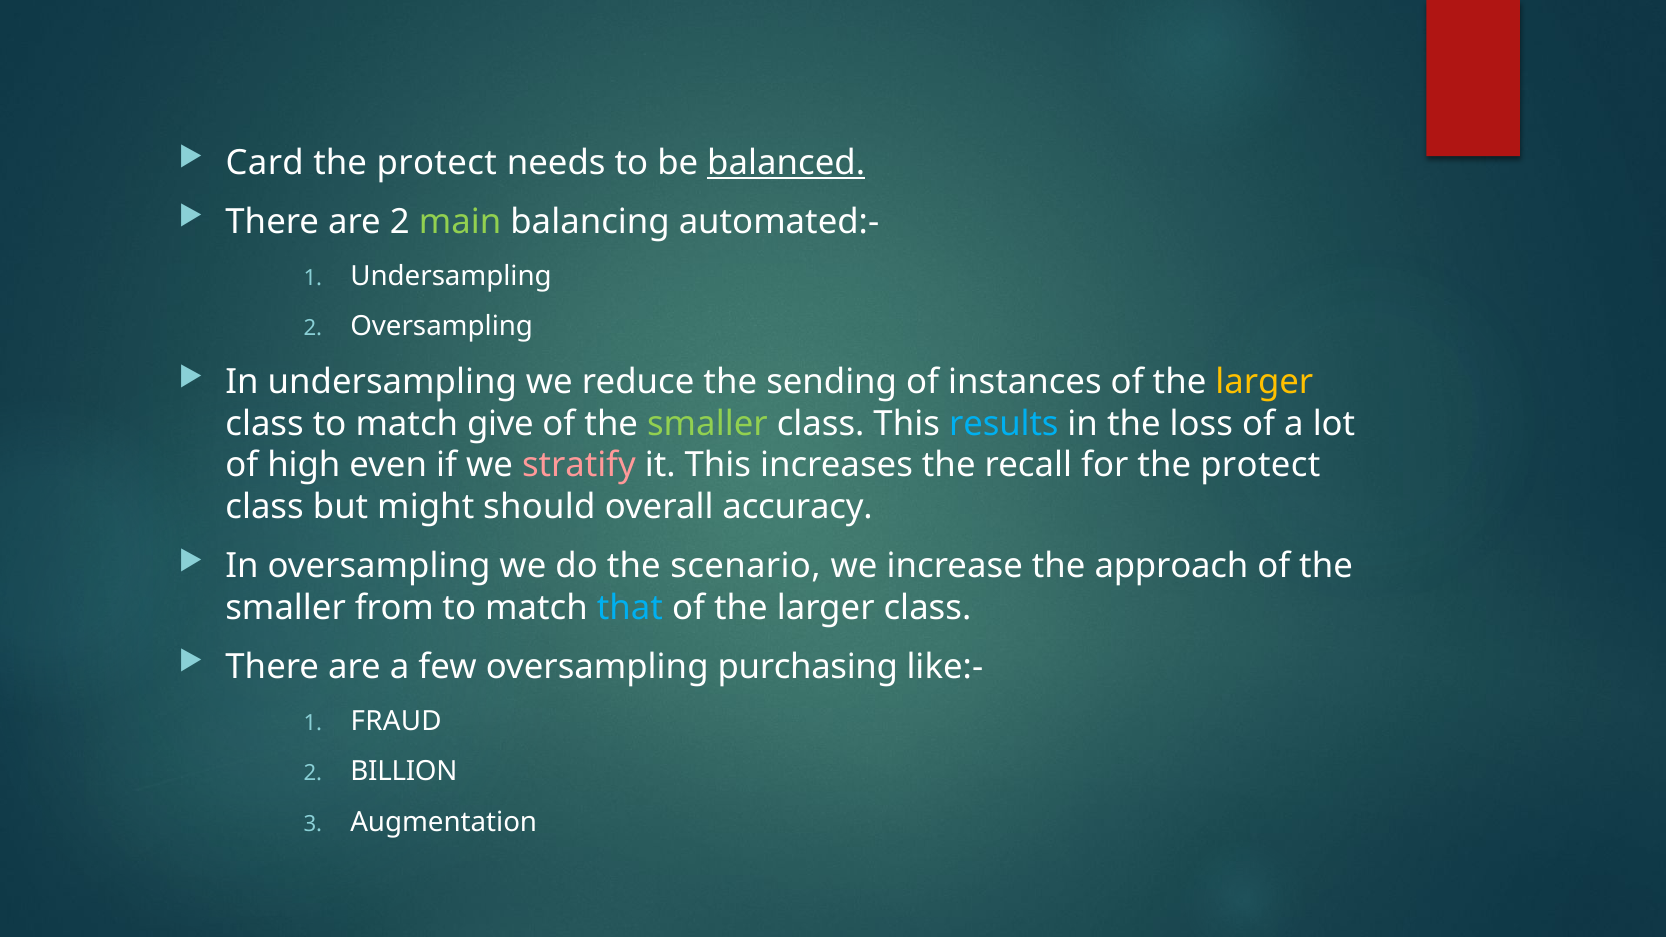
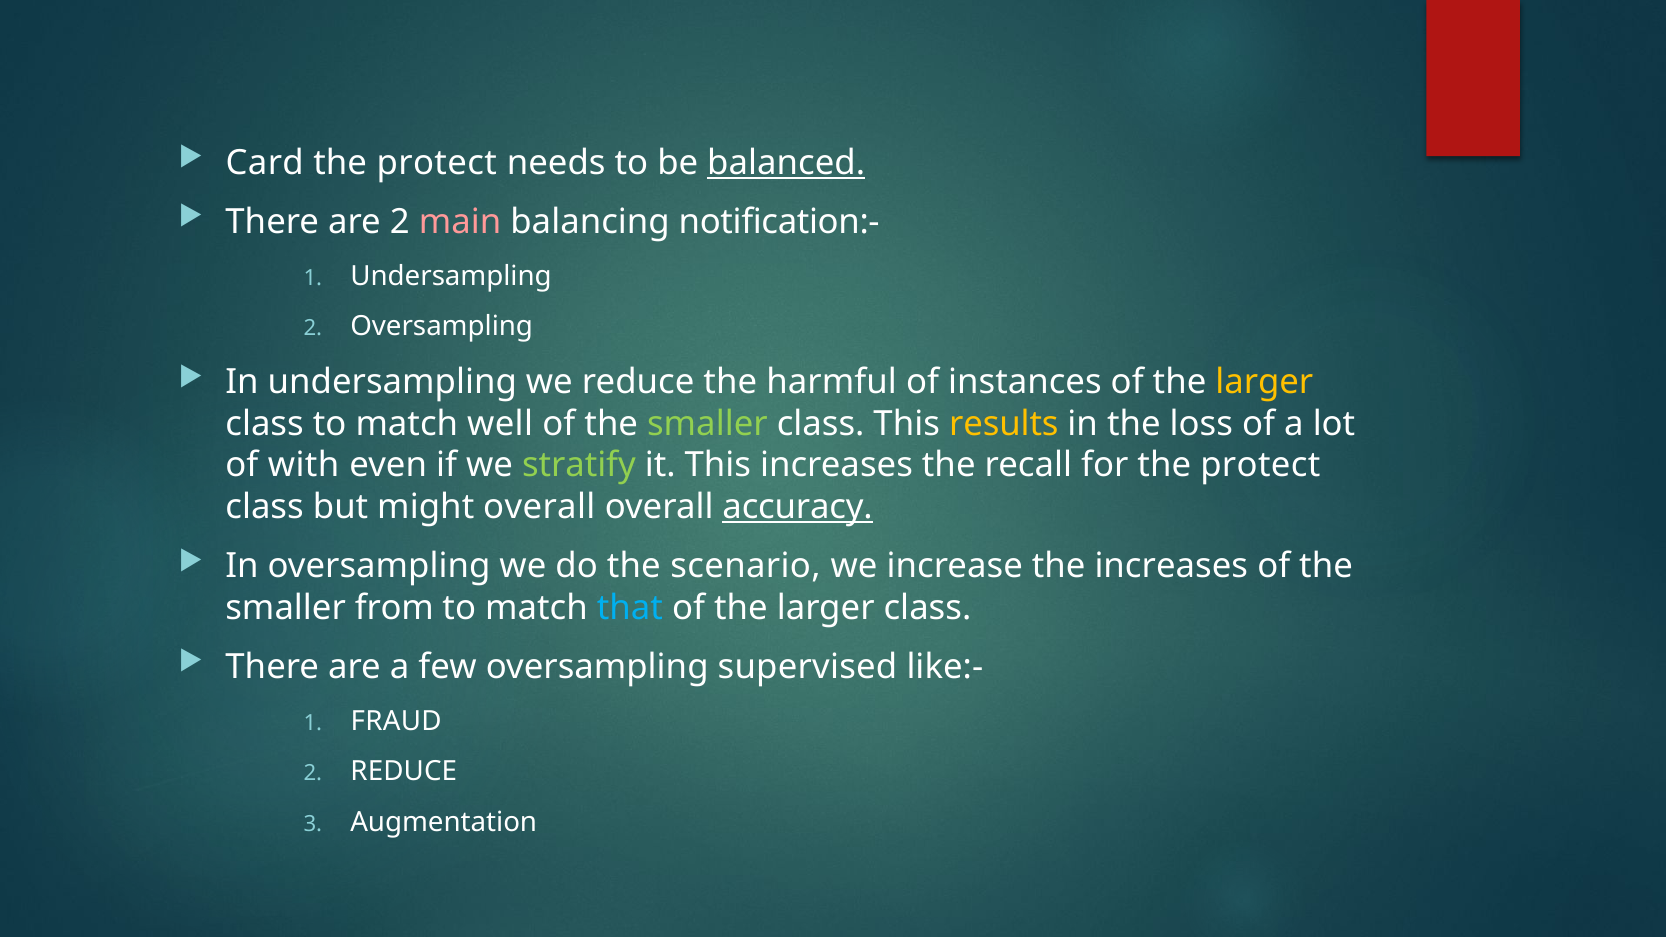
main colour: light green -> pink
automated:-: automated:- -> notification:-
sending: sending -> harmful
give: give -> well
results colour: light blue -> yellow
high: high -> with
stratify colour: pink -> light green
might should: should -> overall
accuracy underline: none -> present
the approach: approach -> increases
purchasing: purchasing -> supervised
2 BILLION: BILLION -> REDUCE
